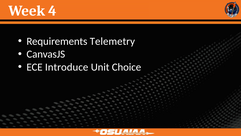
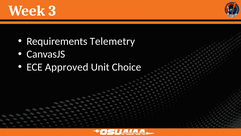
4: 4 -> 3
Introduce: Introduce -> Approved
